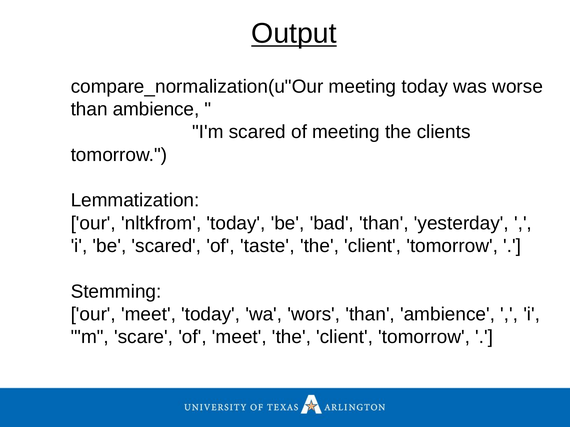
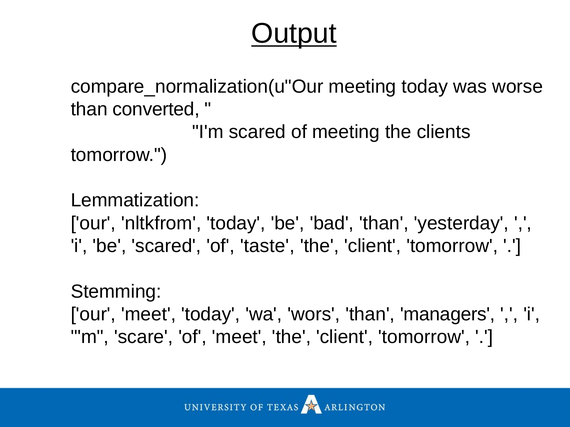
ambience at (156, 109): ambience -> converted
wors than ambience: ambience -> managers
